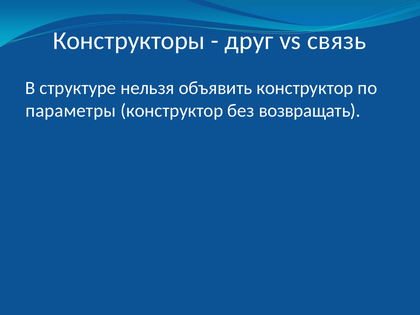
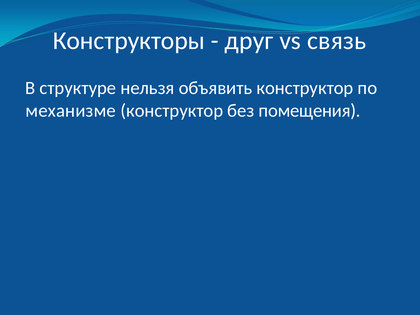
параметры: параметры -> механизме
возвращать: возвращать -> помещения
